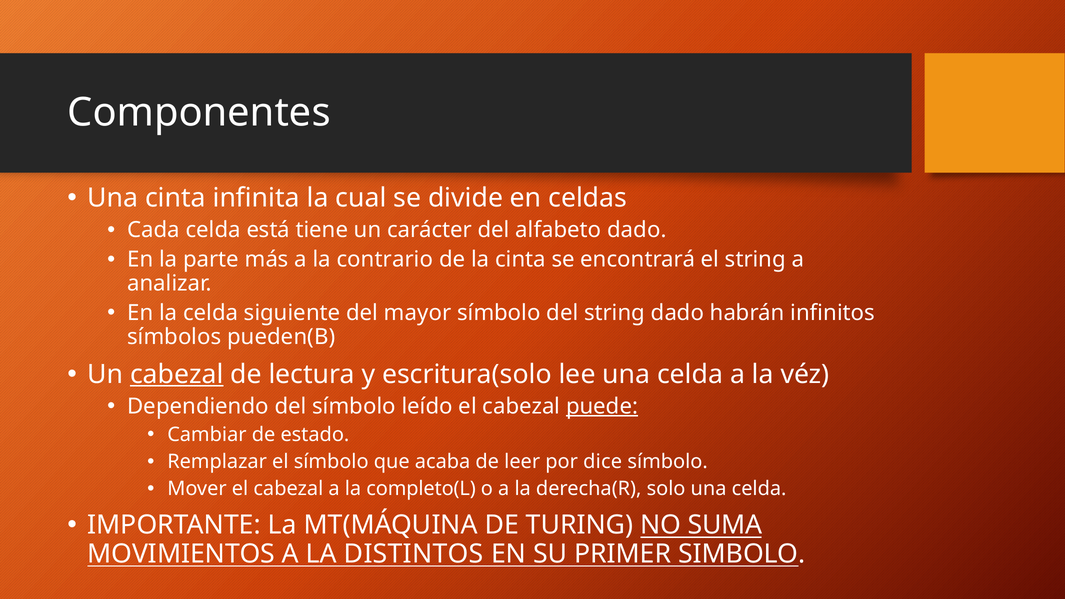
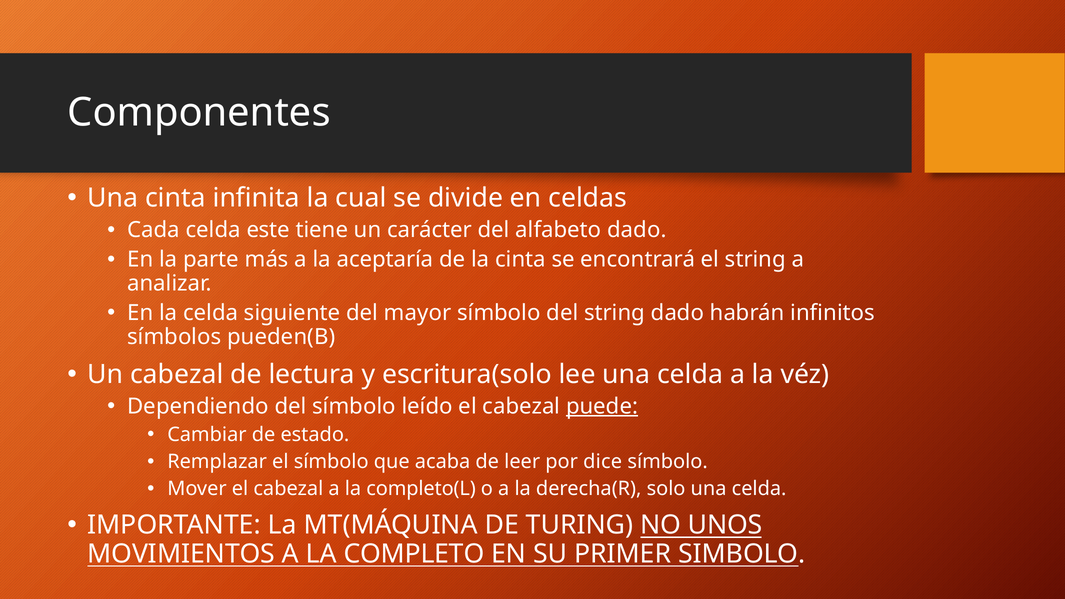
está: está -> este
contrario: contrario -> aceptaría
cabezal at (177, 374) underline: present -> none
SUMA: SUMA -> UNOS
DISTINTOS: DISTINTOS -> COMPLETO
